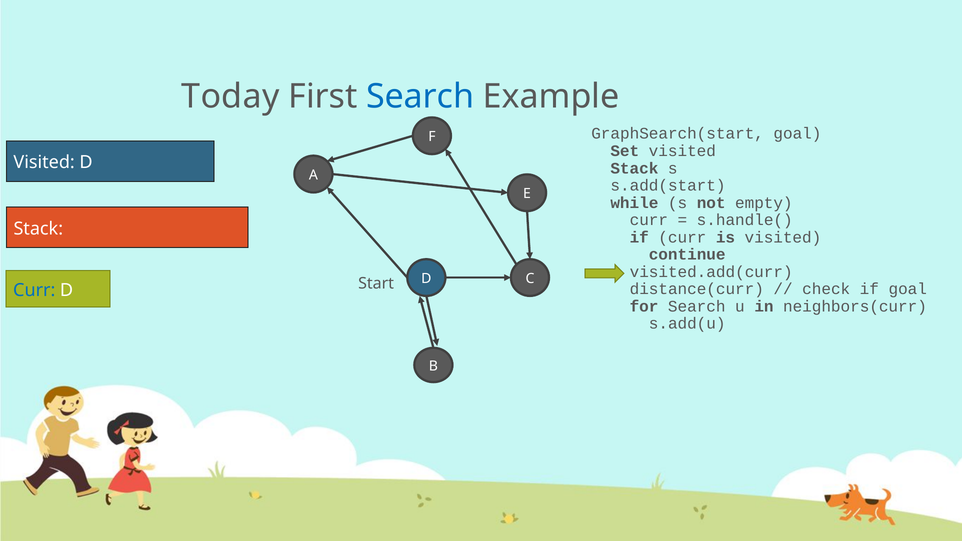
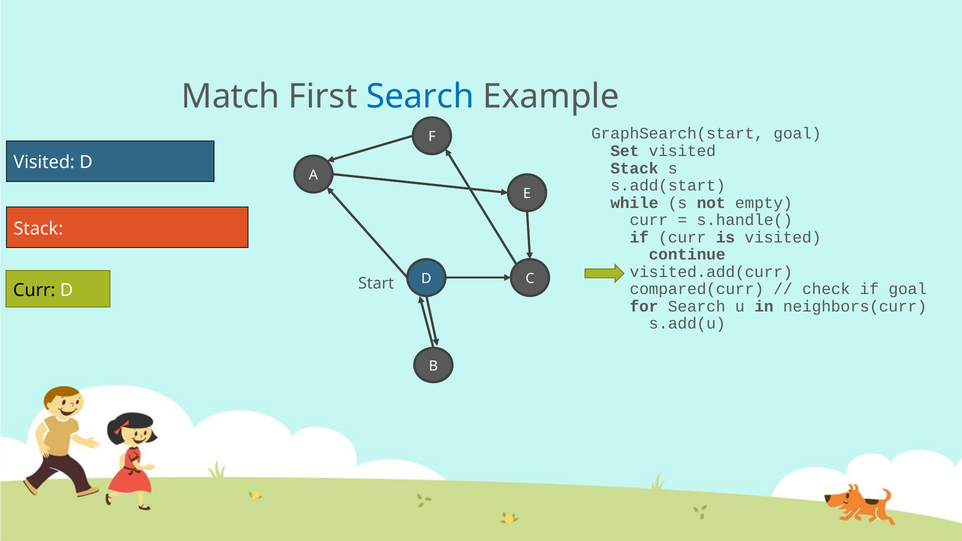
Today: Today -> Match
distance(curr: distance(curr -> compared(curr
Curr at (34, 290) colour: blue -> black
